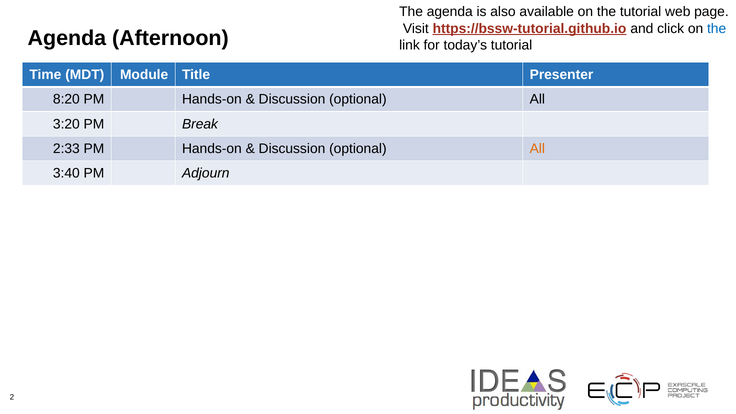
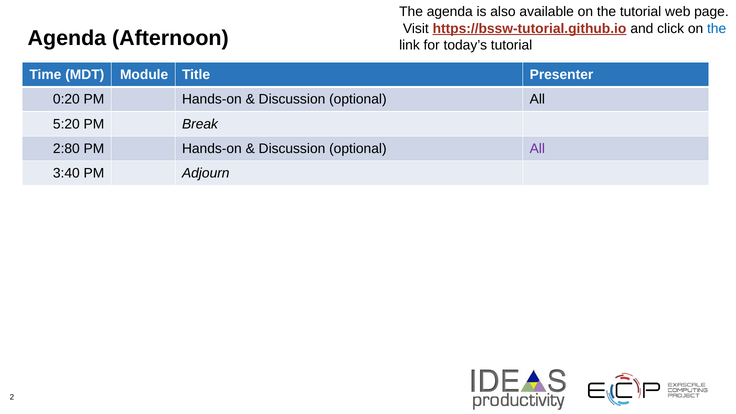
8:20: 8:20 -> 0:20
3:20: 3:20 -> 5:20
2:33: 2:33 -> 2:80
All at (537, 149) colour: orange -> purple
